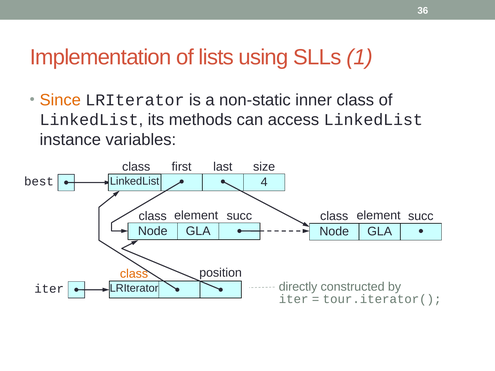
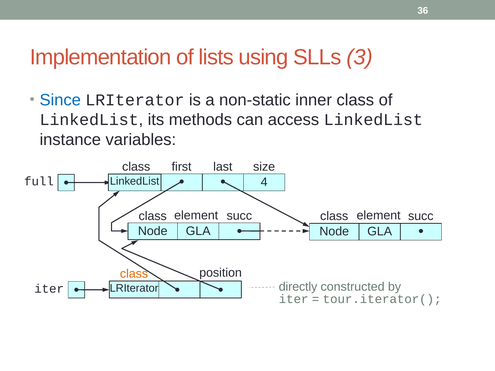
1: 1 -> 3
Since colour: orange -> blue
best: best -> full
